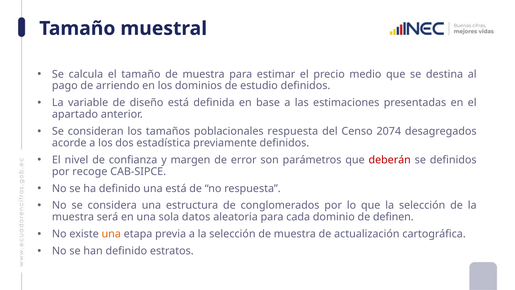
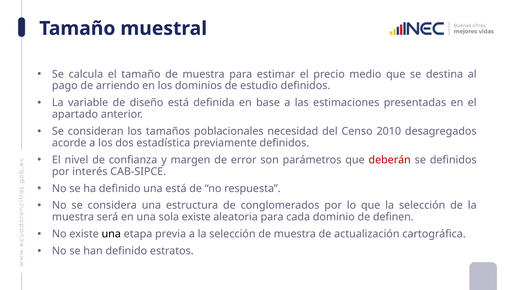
poblacionales respuesta: respuesta -> necesidad
2074: 2074 -> 2010
recoge: recoge -> interés
sola datos: datos -> existe
una at (111, 234) colour: orange -> black
